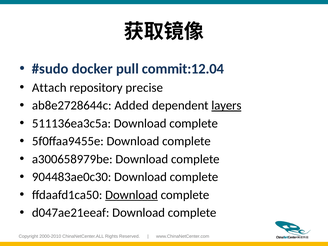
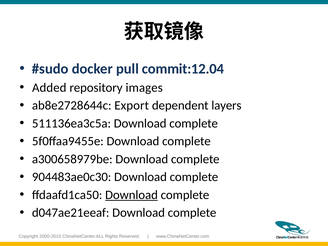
Attach: Attach -> Added
precise: precise -> images
Added: Added -> Export
layers underline: present -> none
